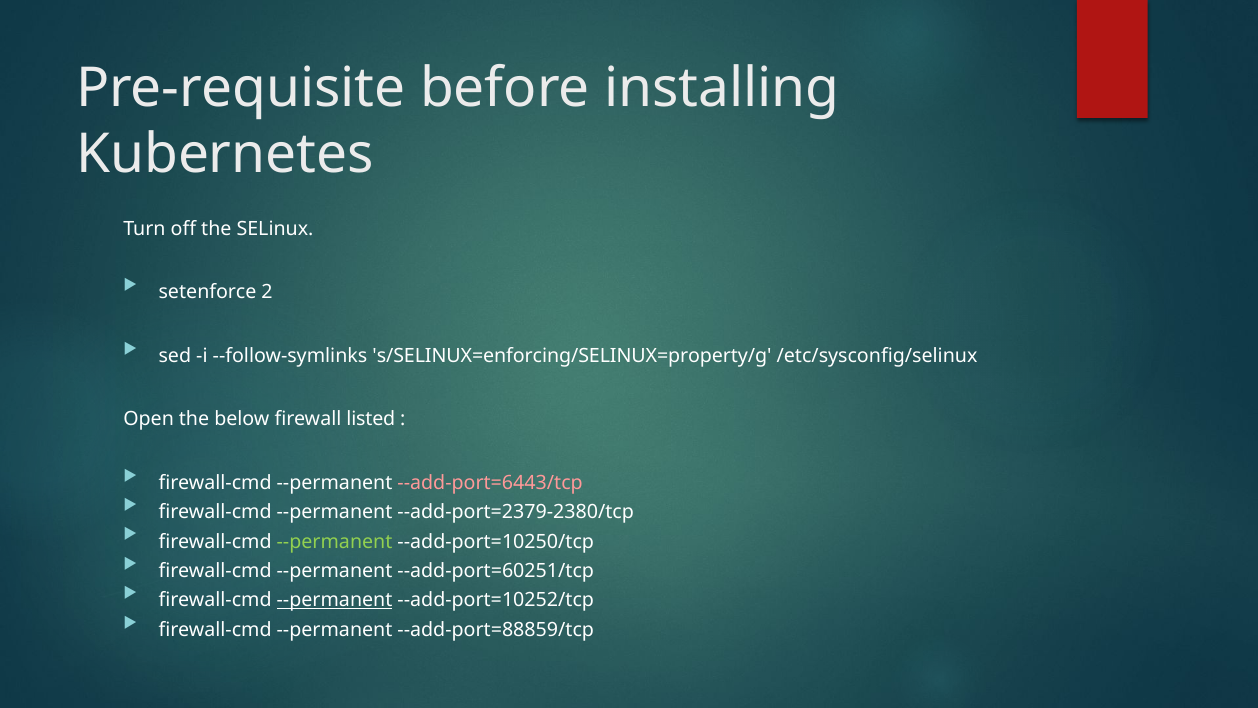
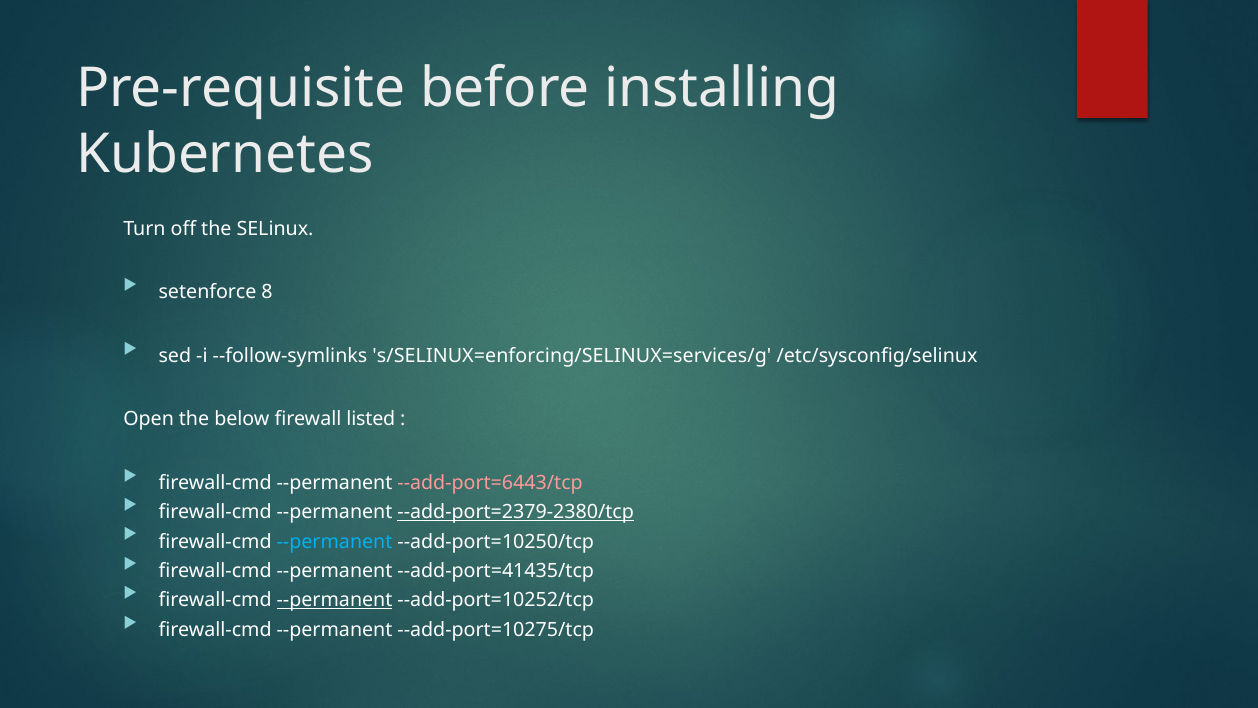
2: 2 -> 8
s/SELINUX=enforcing/SELINUX=property/g: s/SELINUX=enforcing/SELINUX=property/g -> s/SELINUX=enforcing/SELINUX=services/g
--add-port=2379-2380/tcp underline: none -> present
--permanent at (335, 541) colour: light green -> light blue
--add-port=60251/tcp: --add-port=60251/tcp -> --add-port=41435/tcp
--add-port=88859/tcp: --add-port=88859/tcp -> --add-port=10275/tcp
